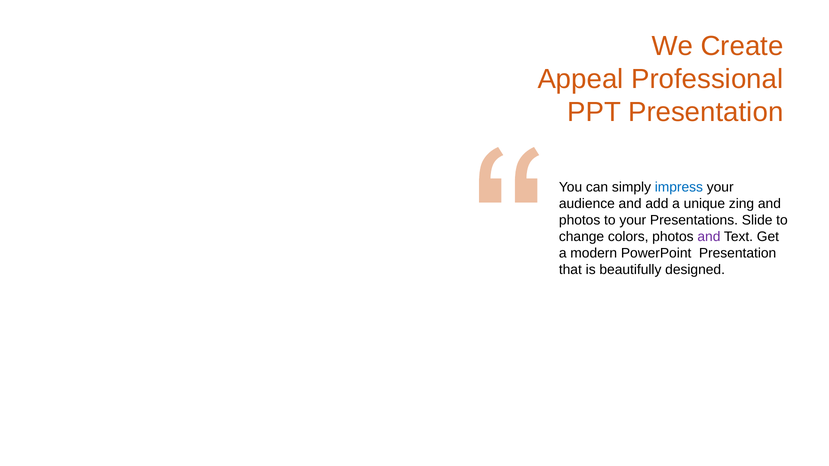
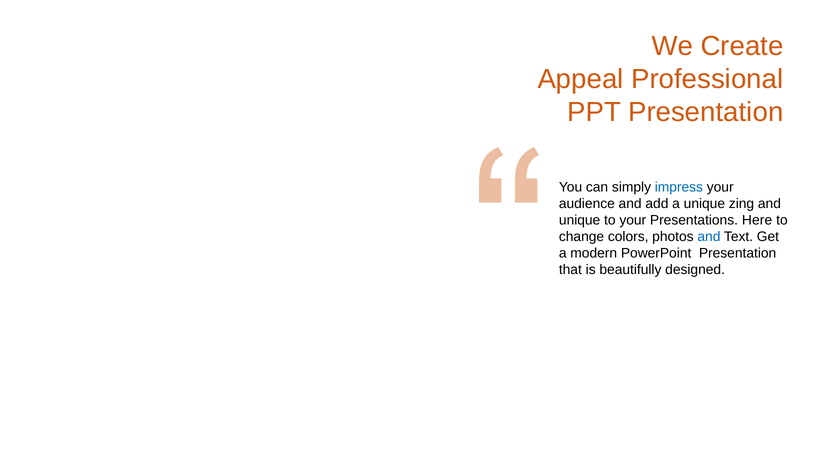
photos at (580, 220): photos -> unique
Slide: Slide -> Here
and at (709, 237) colour: purple -> blue
